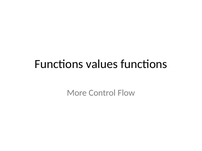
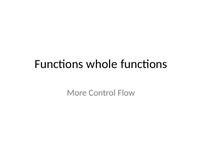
values: values -> whole
